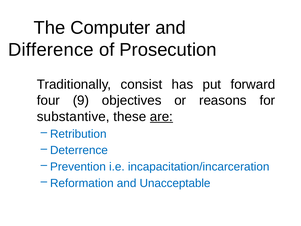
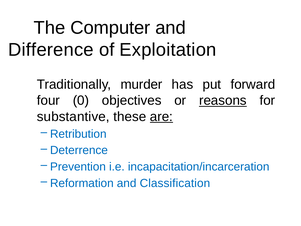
Prosecution: Prosecution -> Exploitation
consist: consist -> murder
9: 9 -> 0
reasons underline: none -> present
Unacceptable: Unacceptable -> Classification
